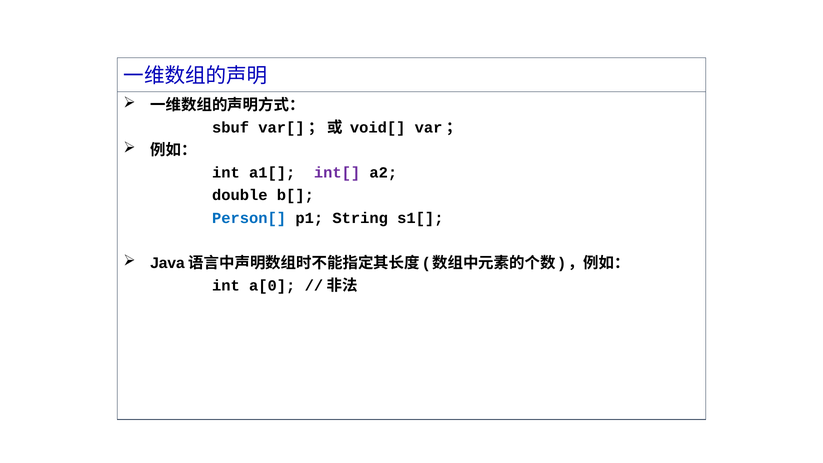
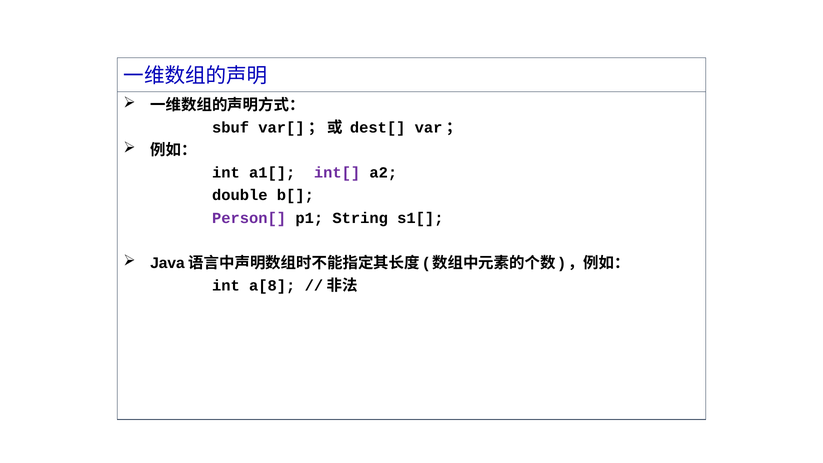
void[: void[ -> dest[
Person[ colour: blue -> purple
a[0: a[0 -> a[8
